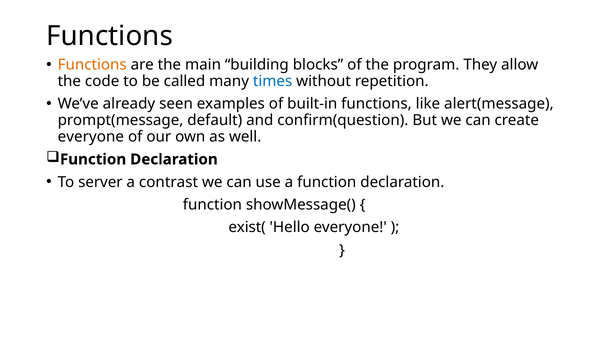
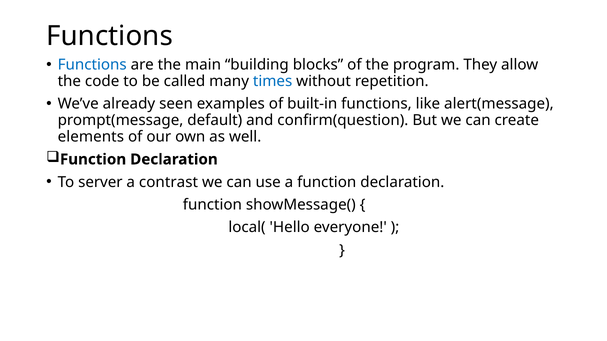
Functions at (92, 65) colour: orange -> blue
everyone at (91, 137): everyone -> elements
exist(: exist( -> local(
